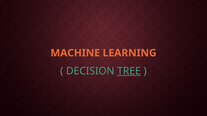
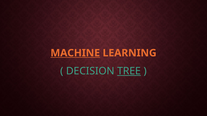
MACHINE underline: none -> present
